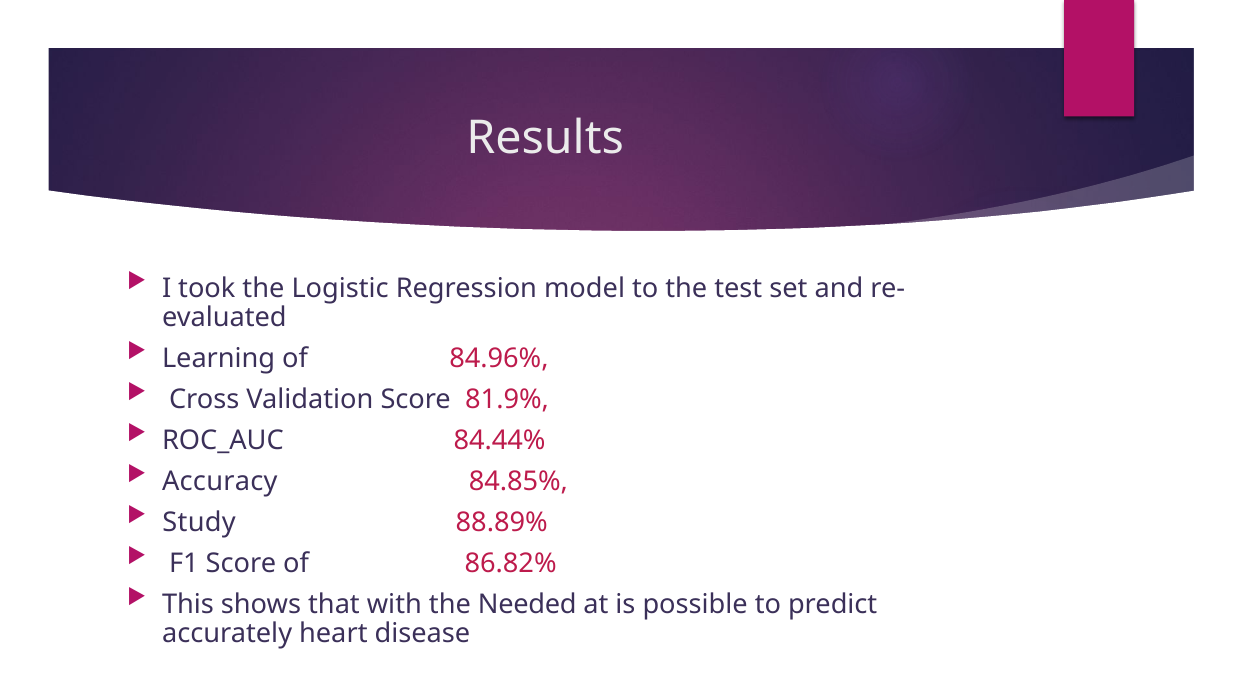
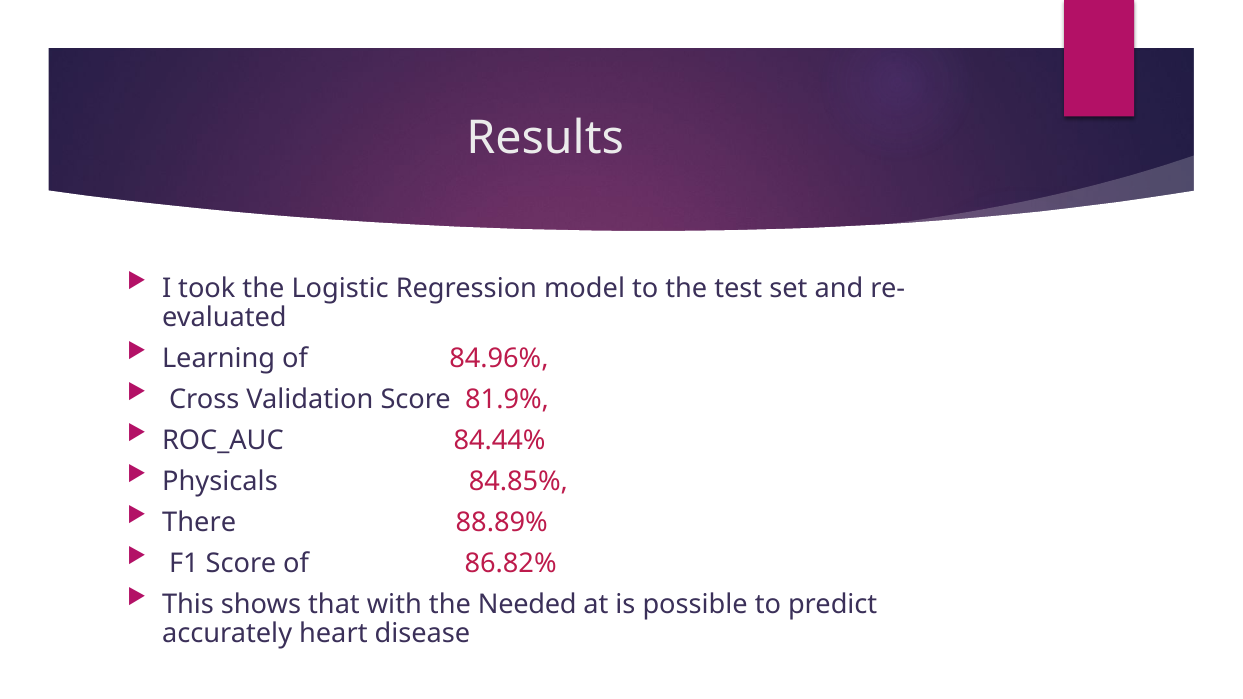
Accuracy: Accuracy -> Physicals
Study: Study -> There
